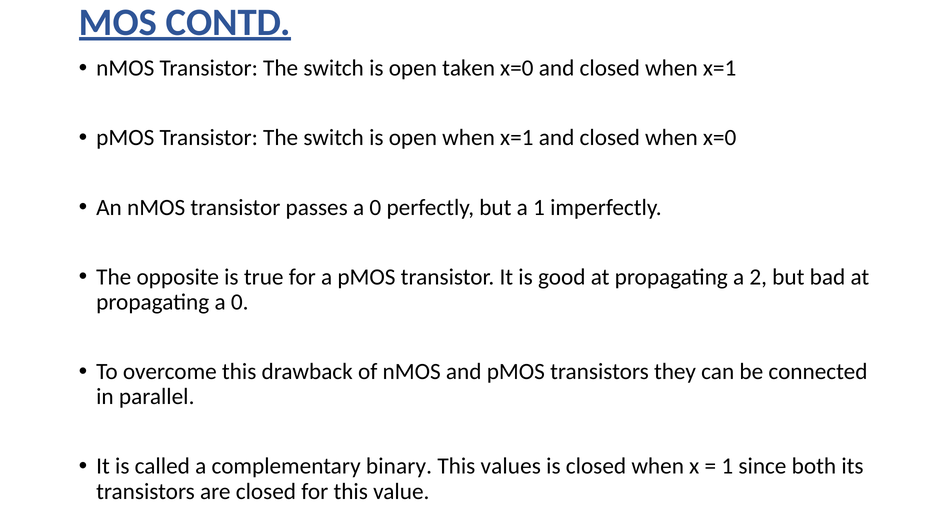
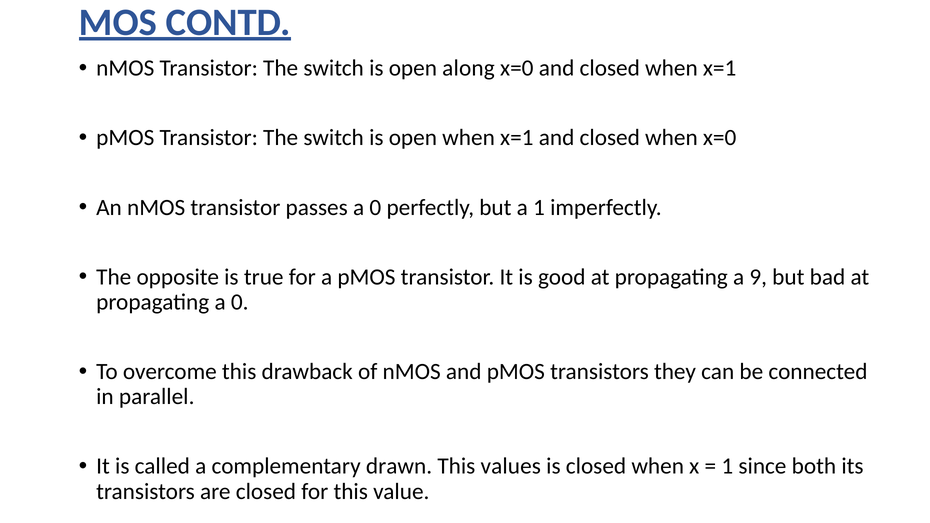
taken: taken -> along
2: 2 -> 9
binary: binary -> drawn
